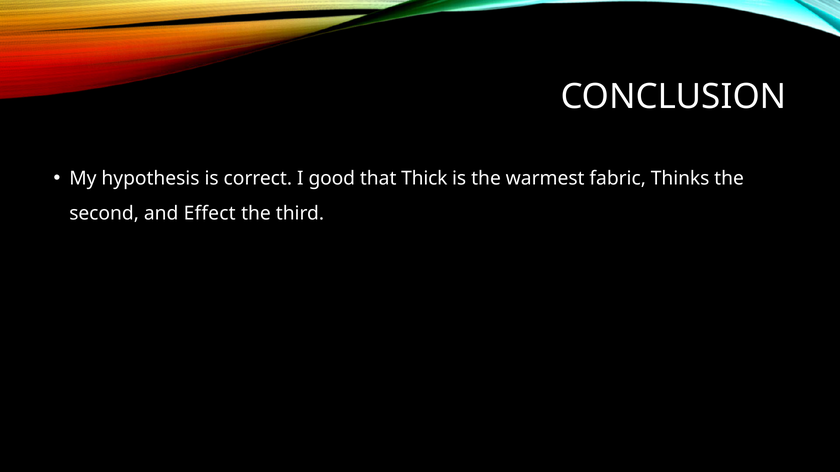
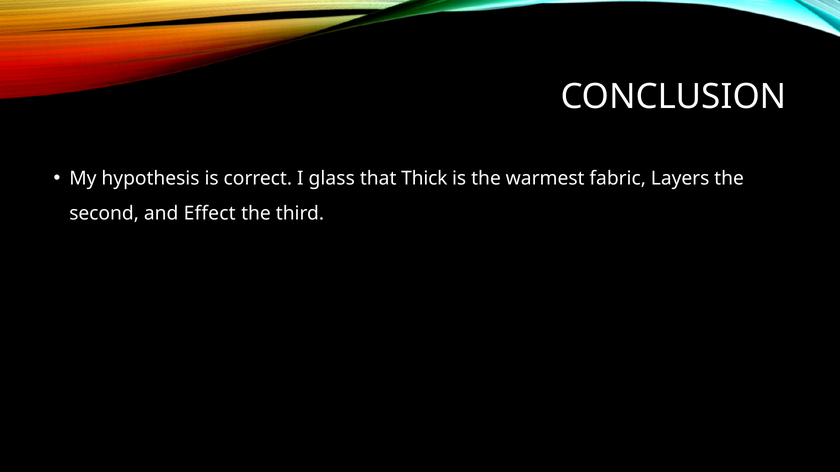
good: good -> glass
Thinks: Thinks -> Layers
